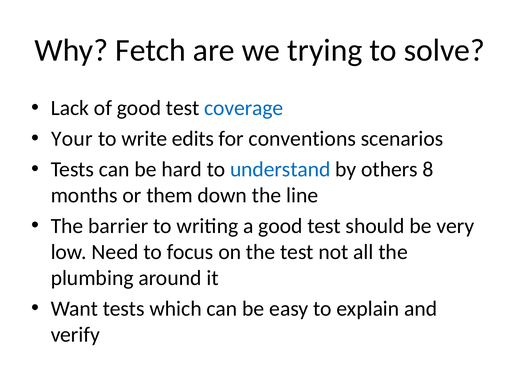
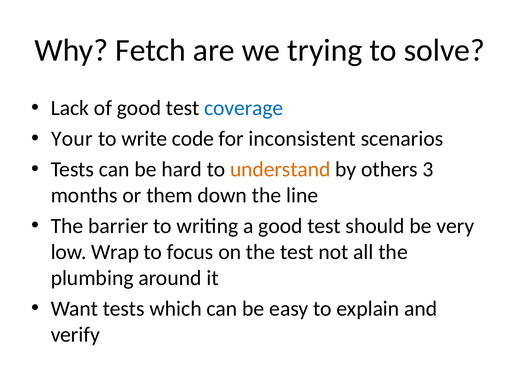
edits: edits -> code
conventions: conventions -> inconsistent
understand colour: blue -> orange
8: 8 -> 3
Need: Need -> Wrap
